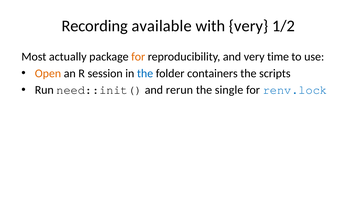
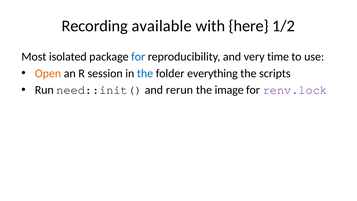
with very: very -> here
actually: actually -> isolated
for at (138, 57) colour: orange -> blue
containers: containers -> everything
single: single -> image
renv.lock colour: blue -> purple
